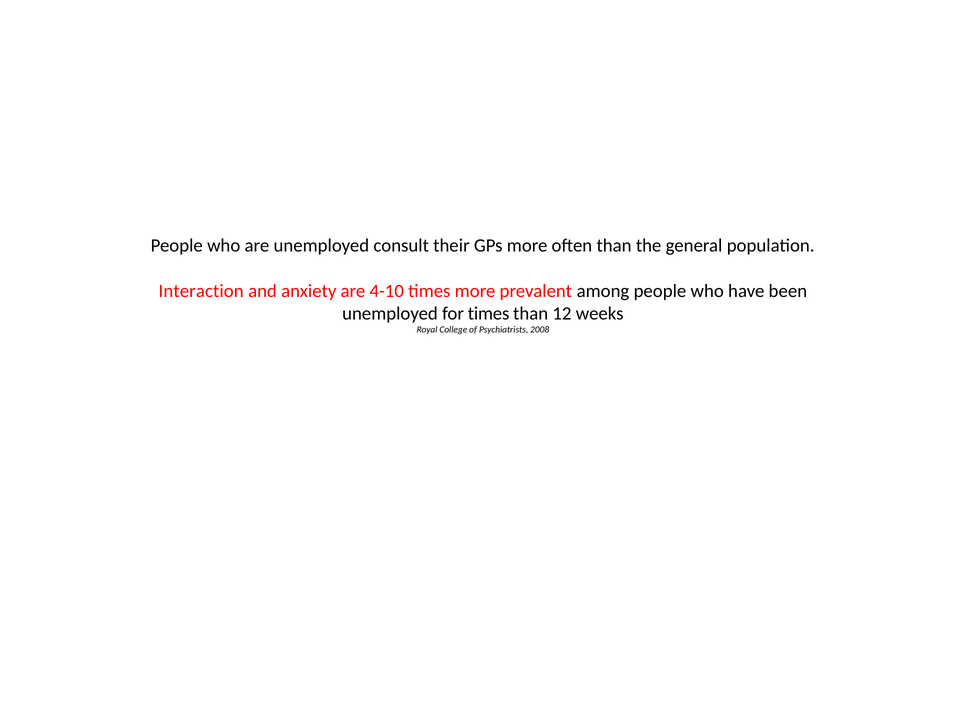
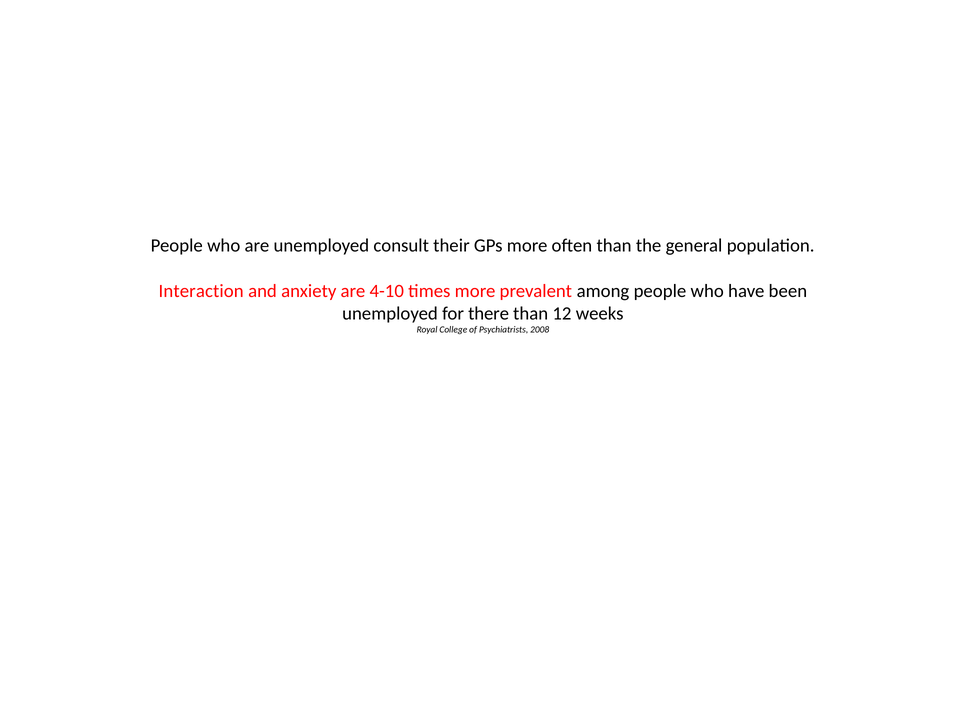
for times: times -> there
